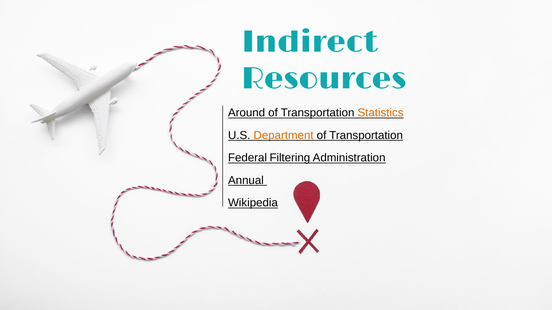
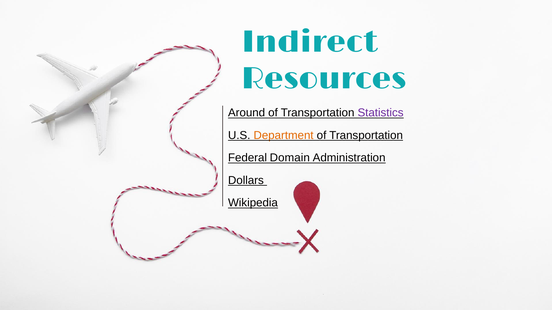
Statistics colour: orange -> purple
Filtering: Filtering -> Domain
Annual: Annual -> Dollars
